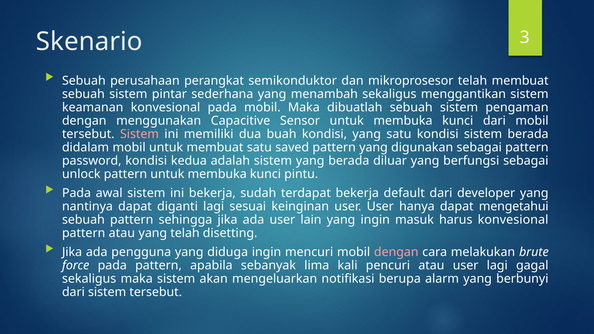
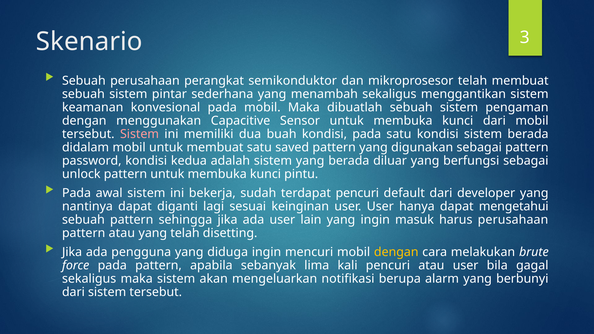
kondisi yang: yang -> pada
terdapat bekerja: bekerja -> pencuri
harus konvesional: konvesional -> perusahaan
dengan at (396, 252) colour: pink -> yellow
user lagi: lagi -> bila
